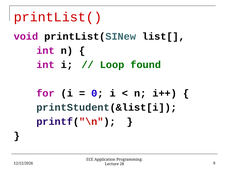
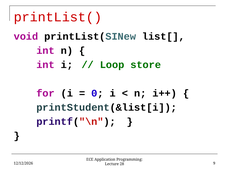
found: found -> store
